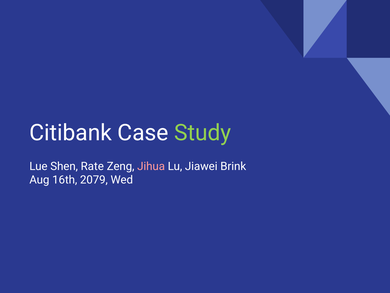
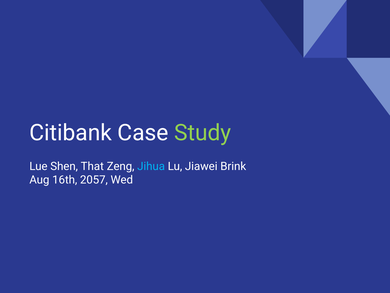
Rate: Rate -> That
Jihua colour: pink -> light blue
2079: 2079 -> 2057
